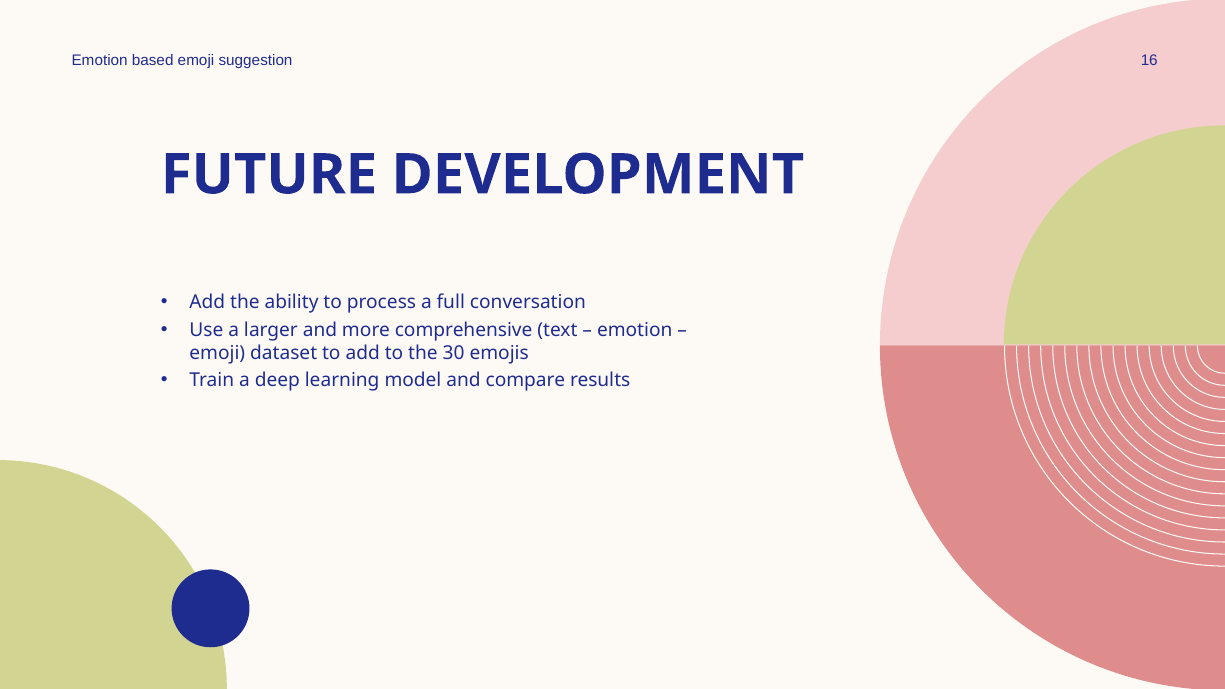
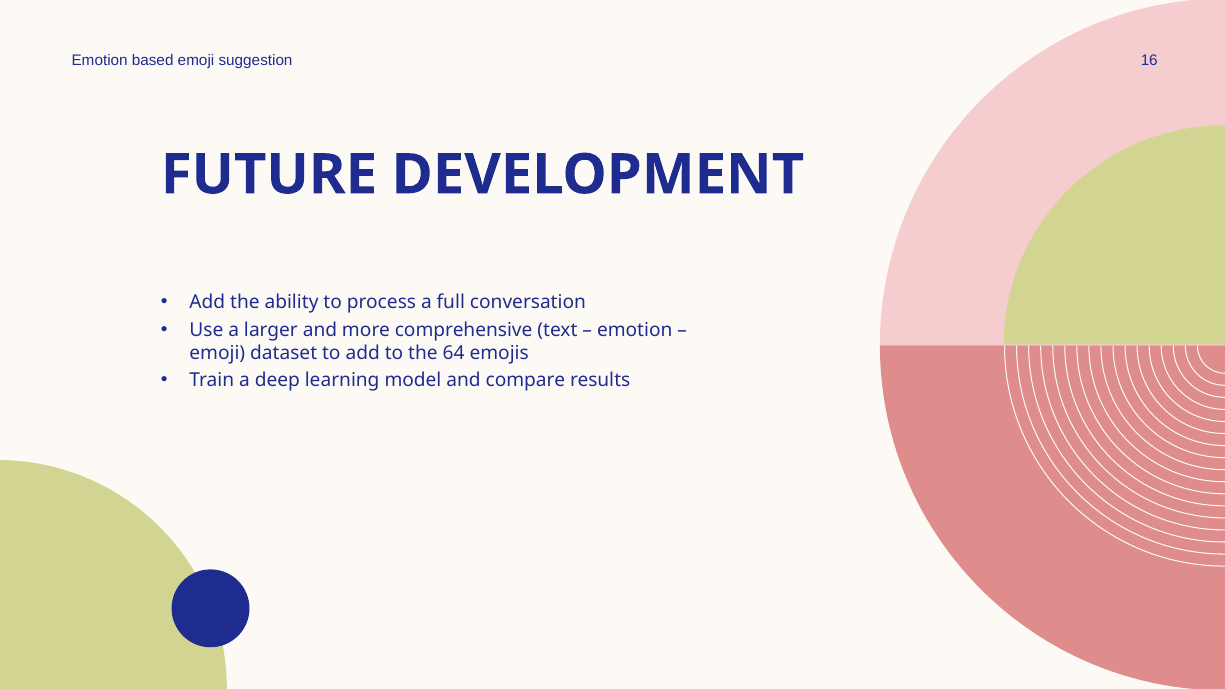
30: 30 -> 64
